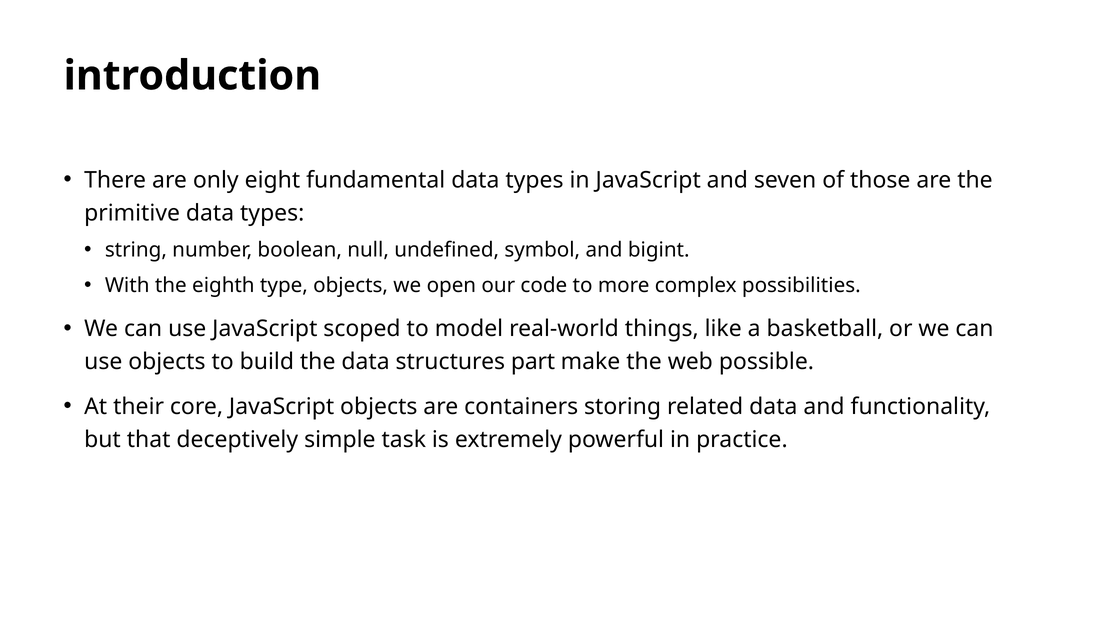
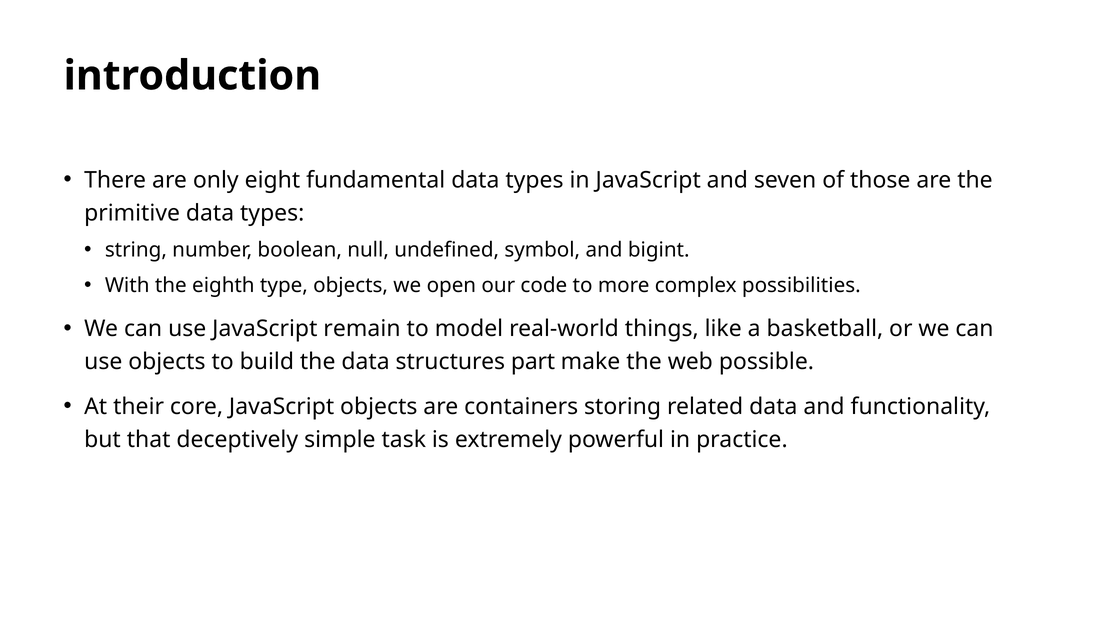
scoped: scoped -> remain
